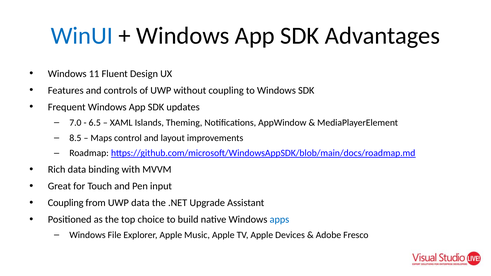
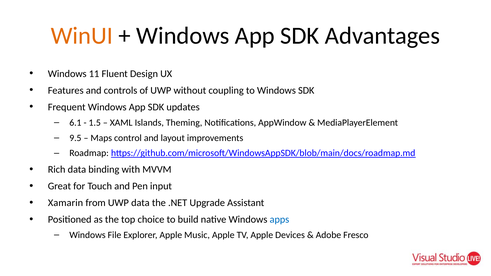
WinUI colour: blue -> orange
7.0: 7.0 -> 6.1
6.5: 6.5 -> 1.5
8.5: 8.5 -> 9.5
Coupling at (66, 203): Coupling -> Xamarin
